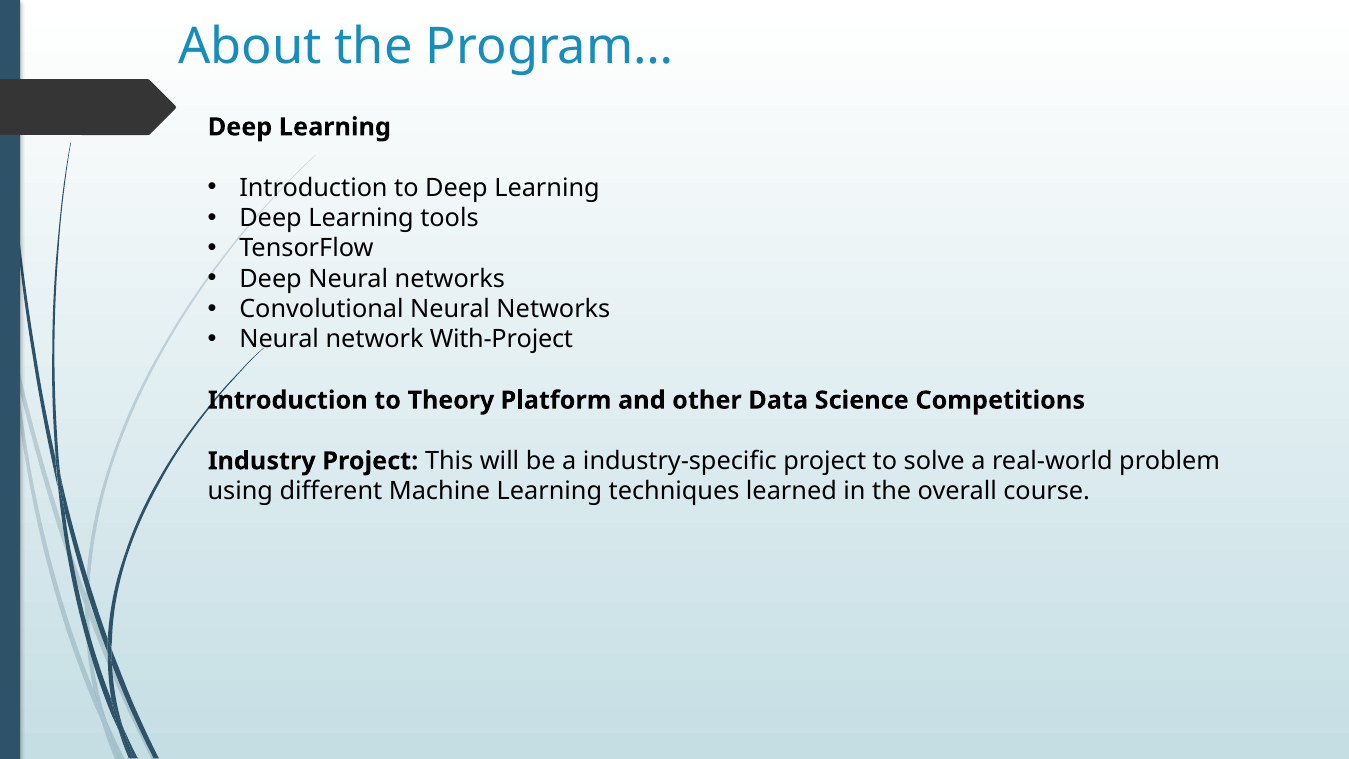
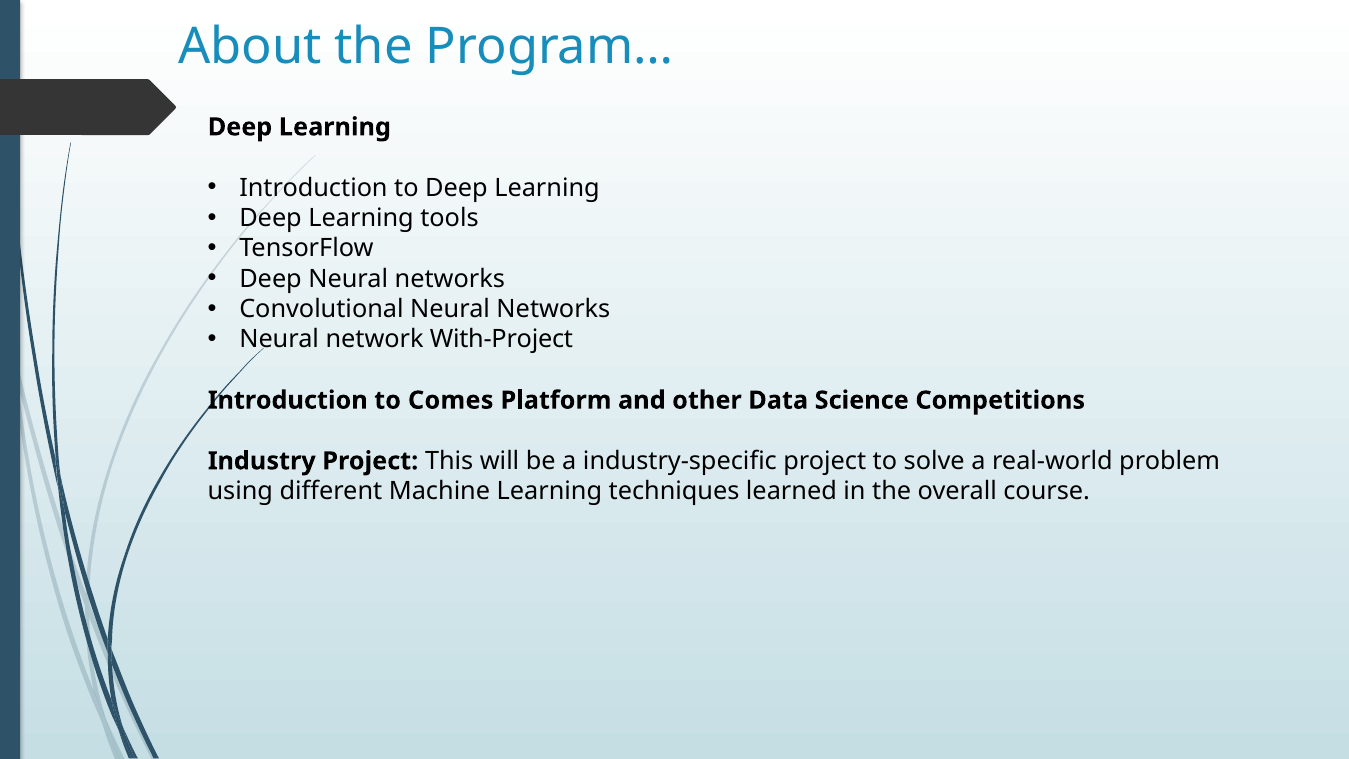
Theory: Theory -> Comes
